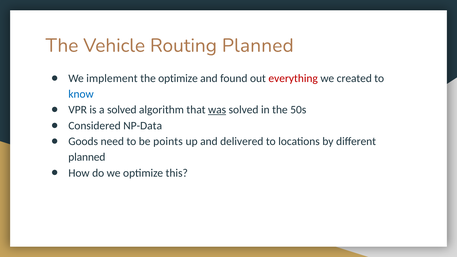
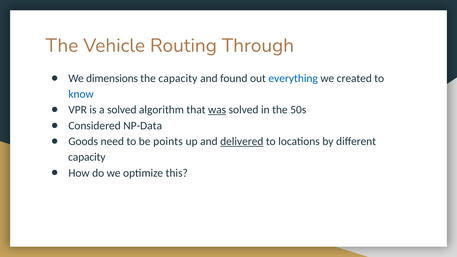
Routing Planned: Planned -> Through
implement: implement -> dimensions
the optimize: optimize -> capacity
everything colour: red -> blue
delivered underline: none -> present
planned at (87, 157): planned -> capacity
